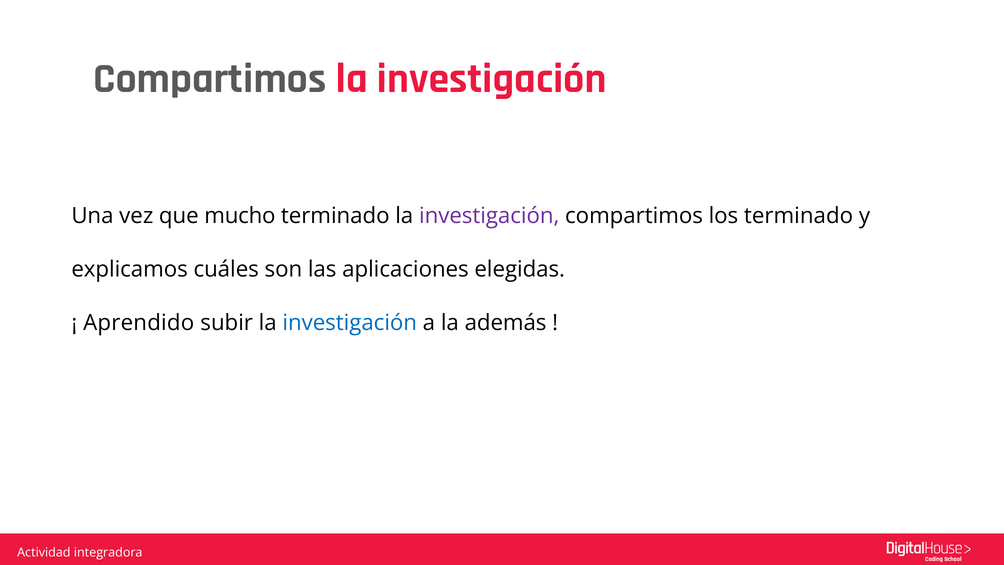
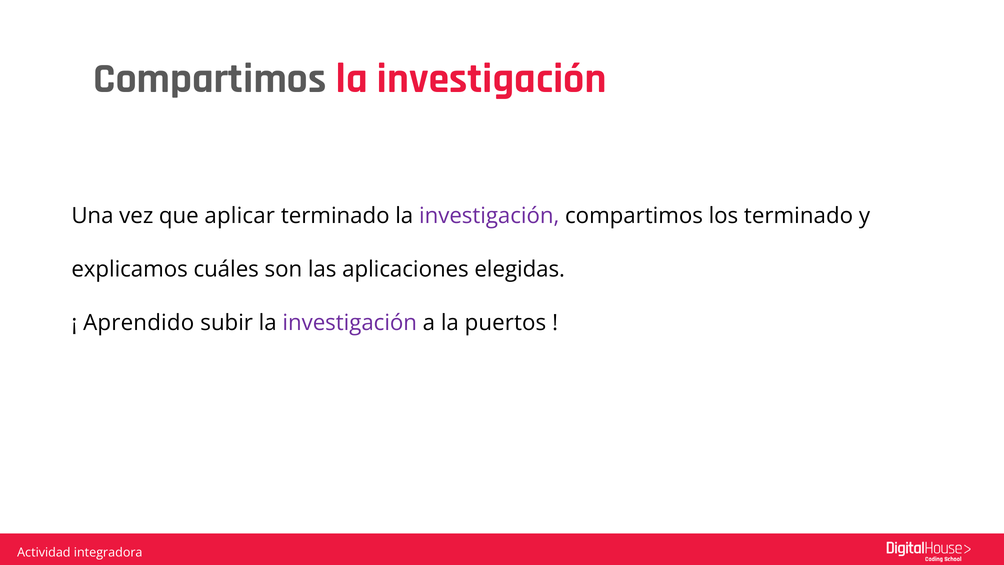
mucho: mucho -> aplicar
investigación at (350, 323) colour: blue -> purple
además: además -> puertos
